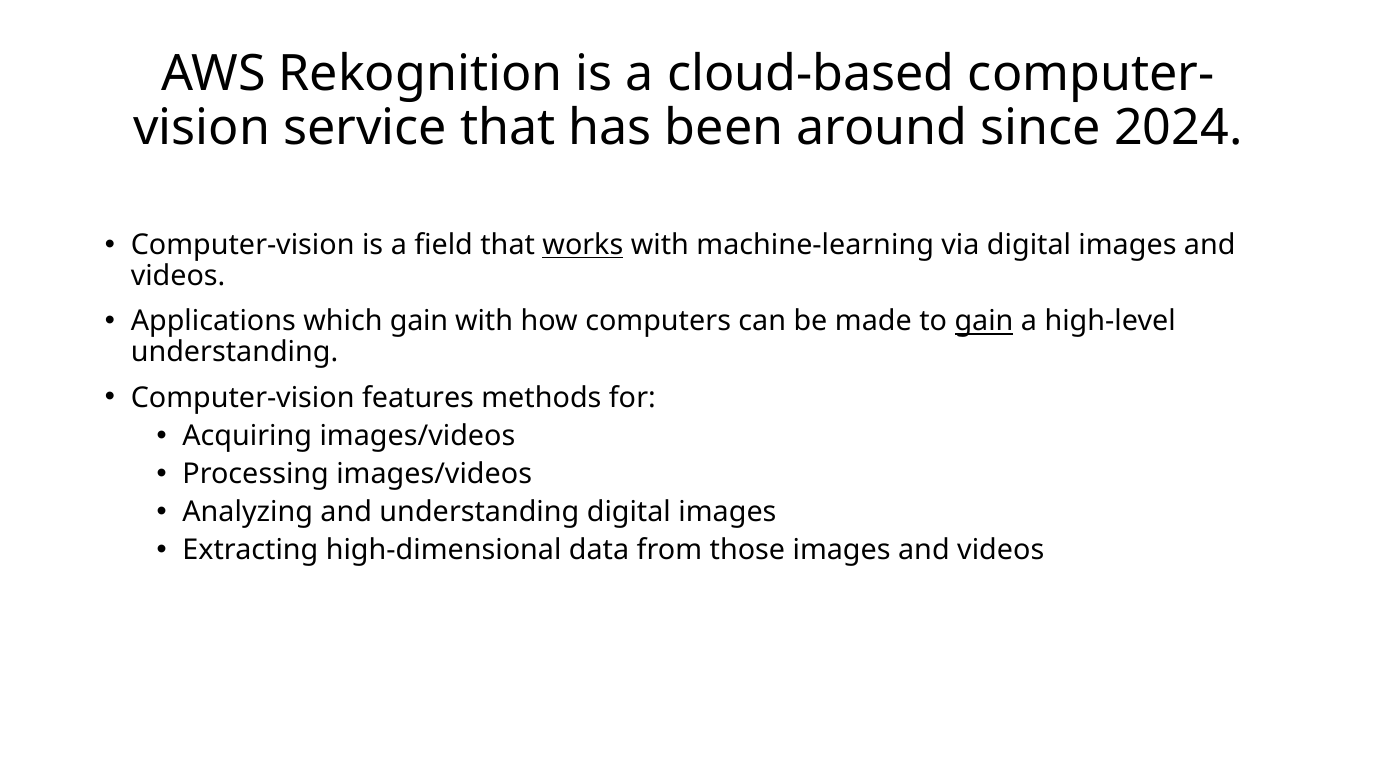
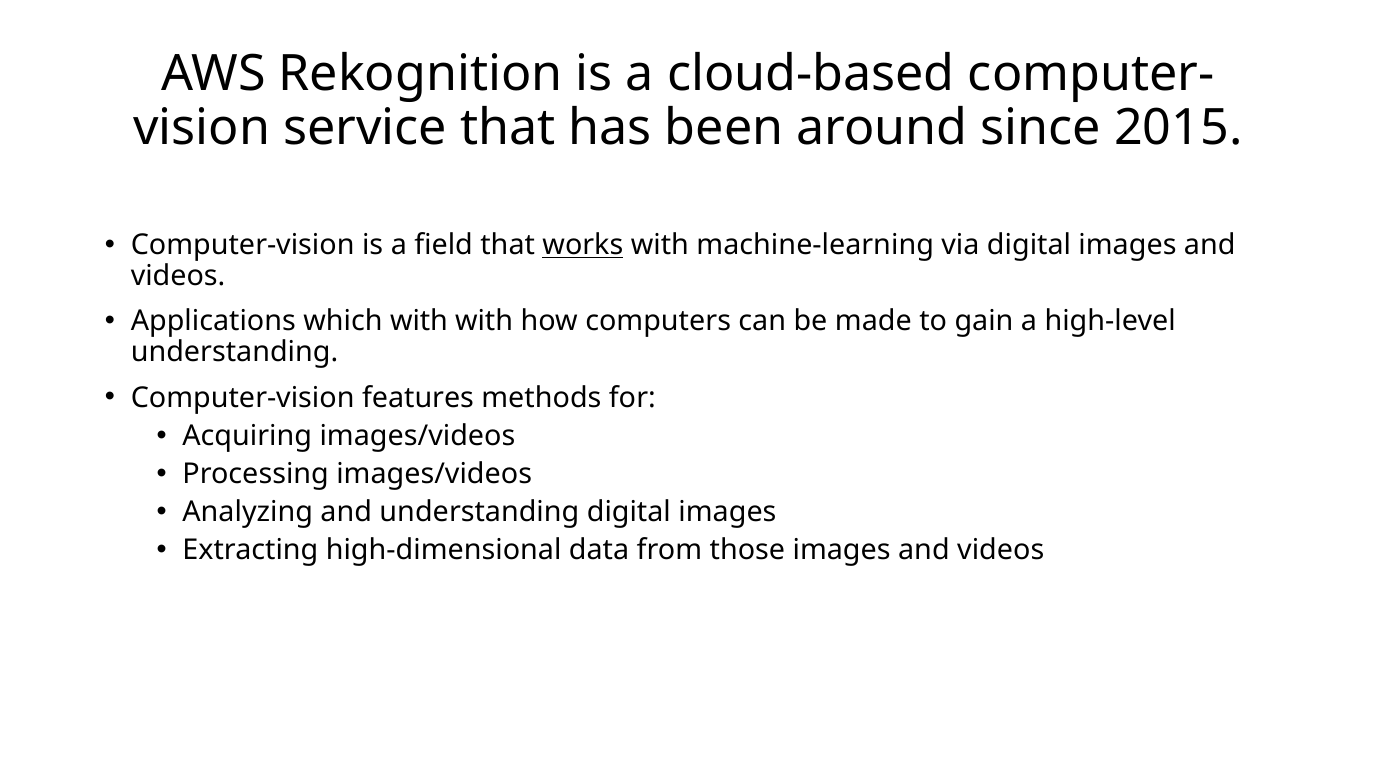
2024: 2024 -> 2015
which gain: gain -> with
gain at (984, 322) underline: present -> none
